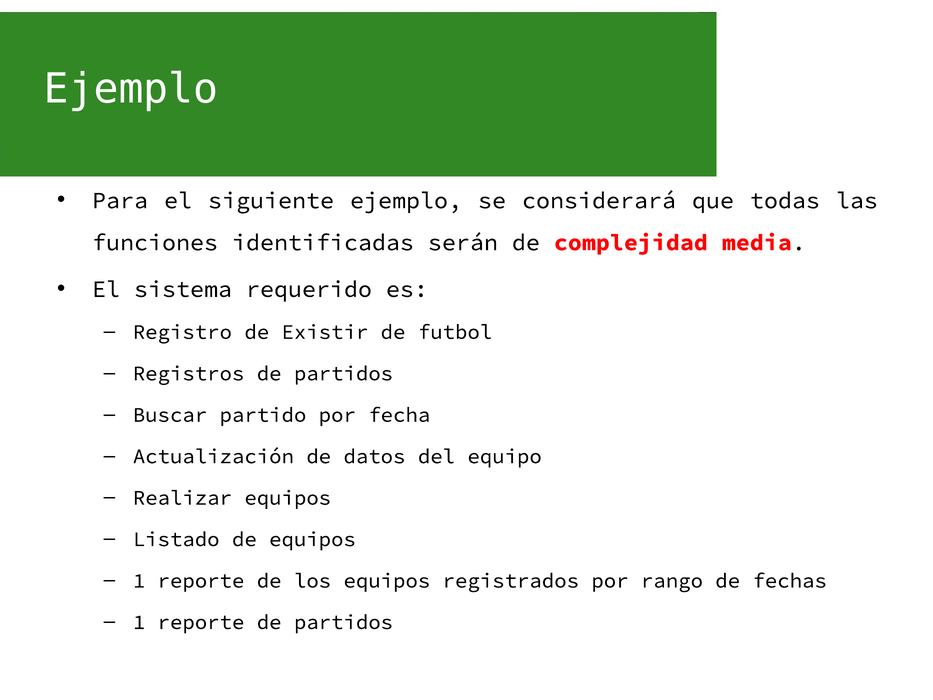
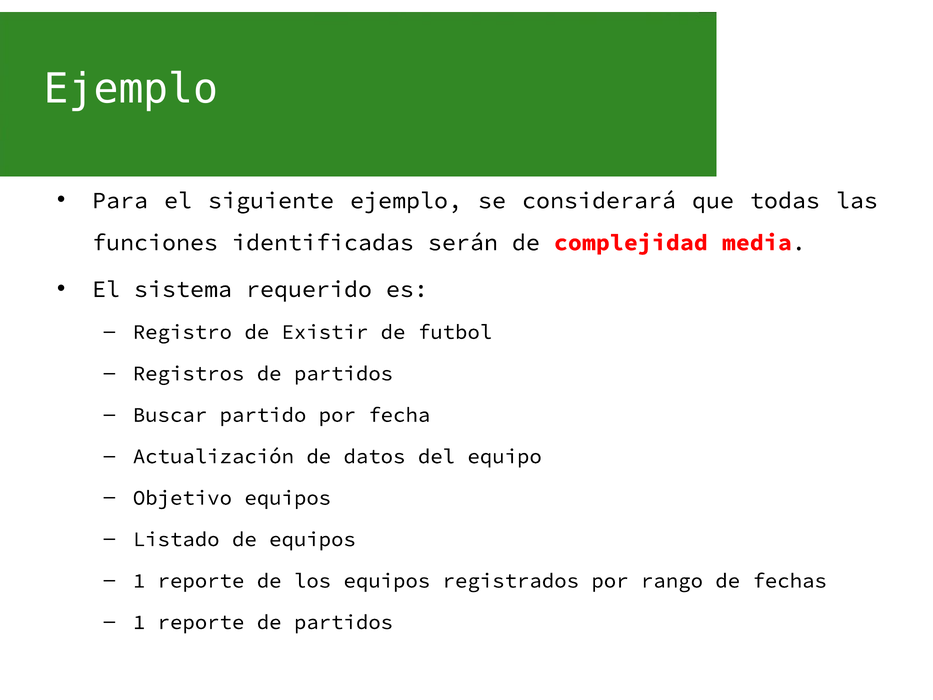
Realizar: Realizar -> Objetivo
